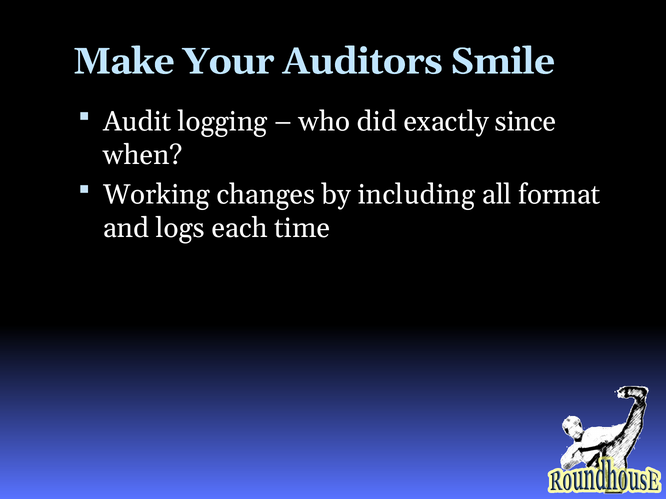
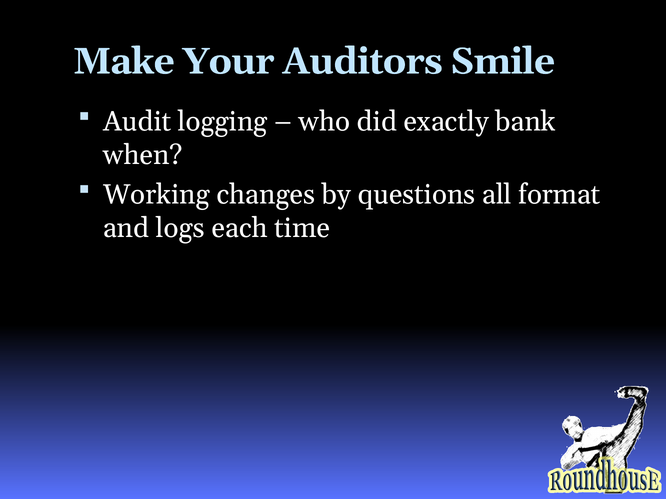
since: since -> bank
including: including -> questions
